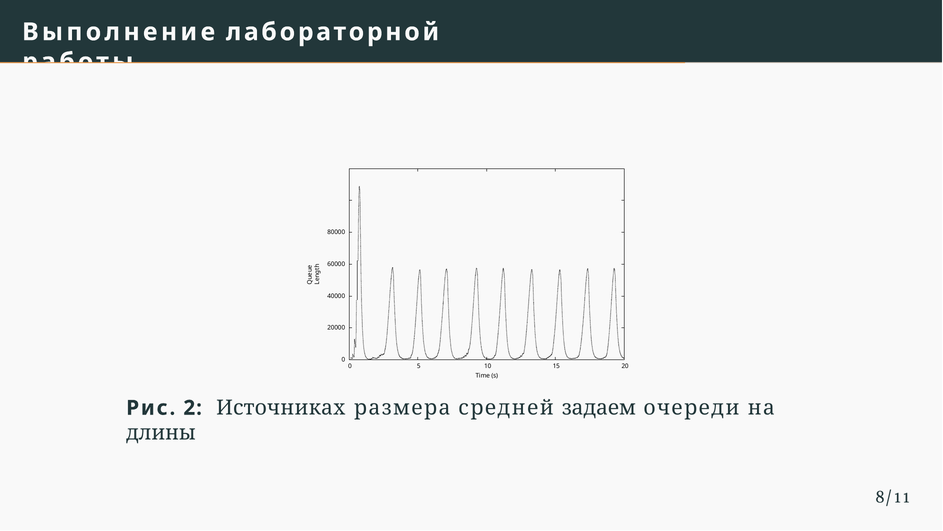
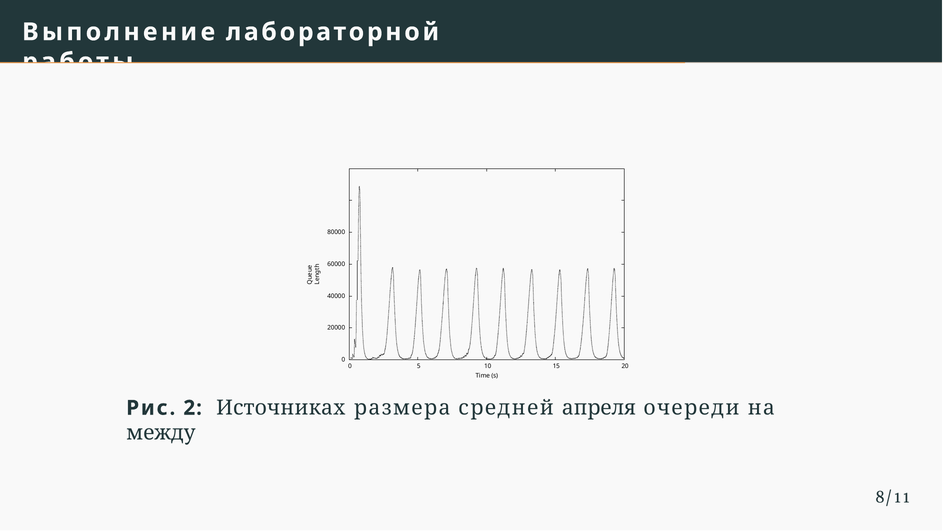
задаем: задаем -> апреля
длины: длины -> между
